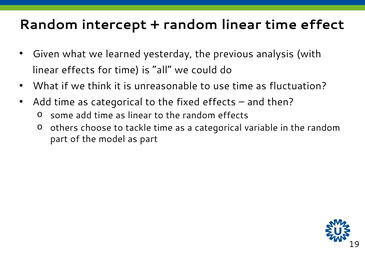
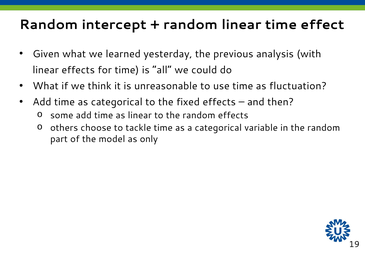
as part: part -> only
